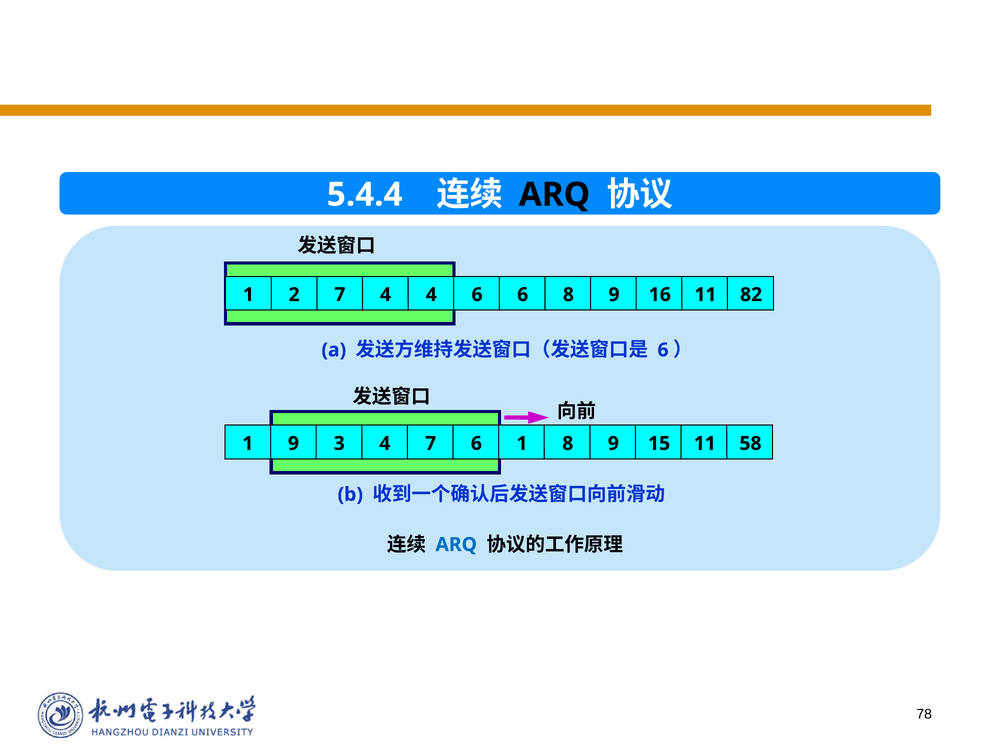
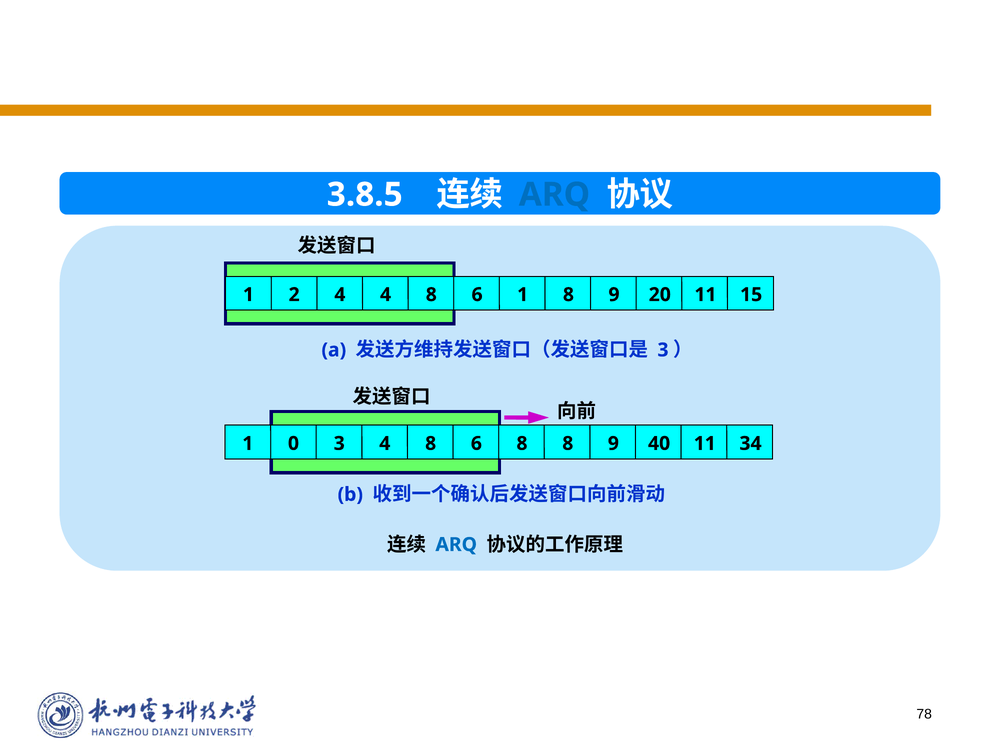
5.4.4: 5.4.4 -> 3.8.5
ARQ at (554, 195) colour: black -> blue
2 7: 7 -> 4
4 at (431, 295): 4 -> 8
6 6: 6 -> 1
16: 16 -> 20
82: 82 -> 15
6 at (663, 350): 6 -> 3
1 9: 9 -> 0
3 4 7: 7 -> 8
6 1: 1 -> 8
15: 15 -> 40
58: 58 -> 34
